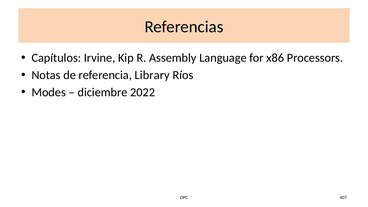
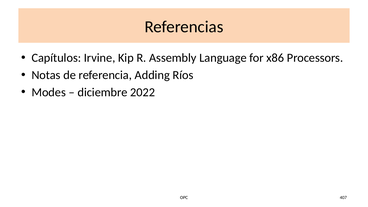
Library: Library -> Adding
